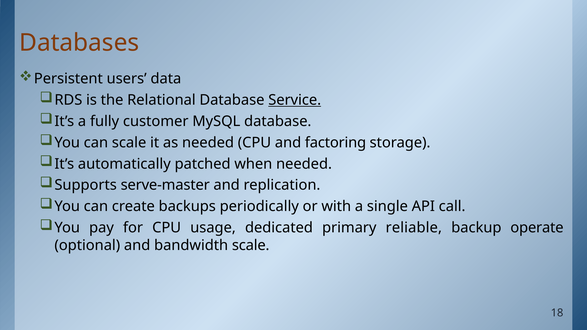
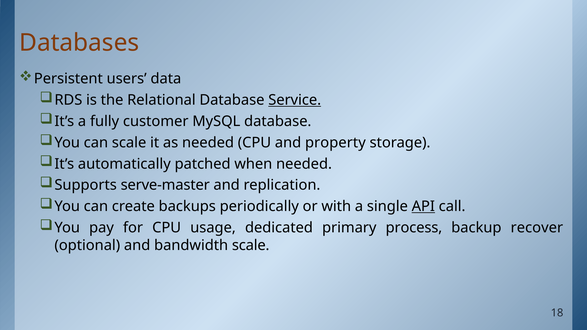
factoring: factoring -> property
API underline: none -> present
reliable: reliable -> process
operate: operate -> recover
